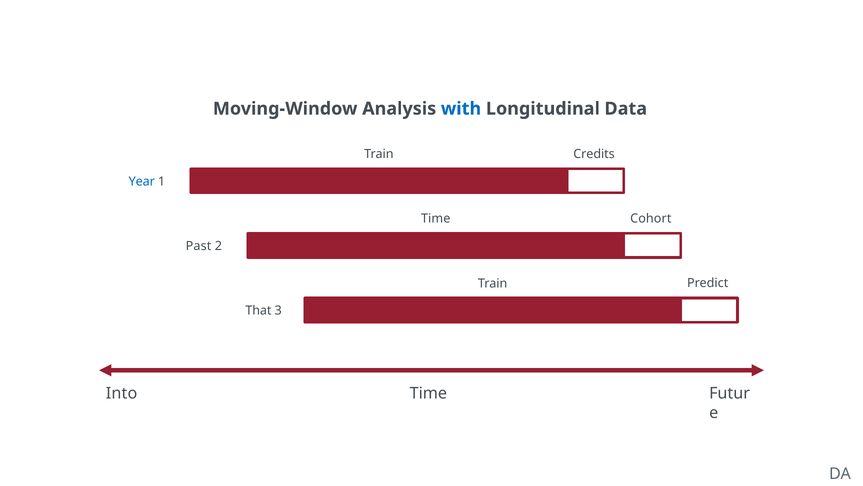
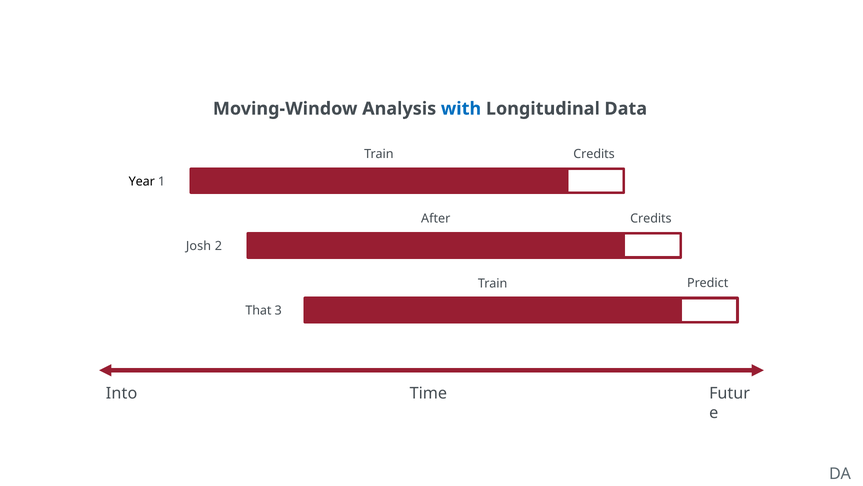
Year colour: blue -> black
Time at (436, 218): Time -> After
Cohort at (651, 219): Cohort -> Credits
Past: Past -> Josh
